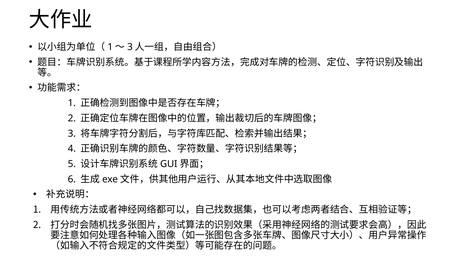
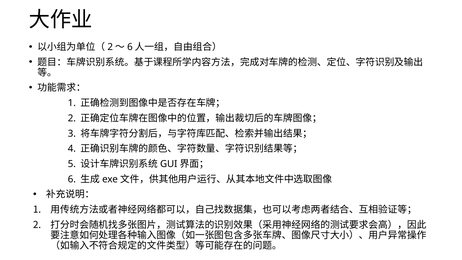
1 at (110, 47): 1 -> 2
3 at (130, 47): 3 -> 6
